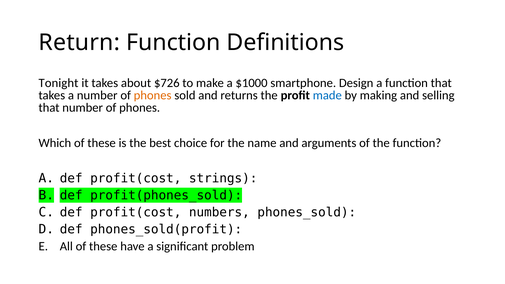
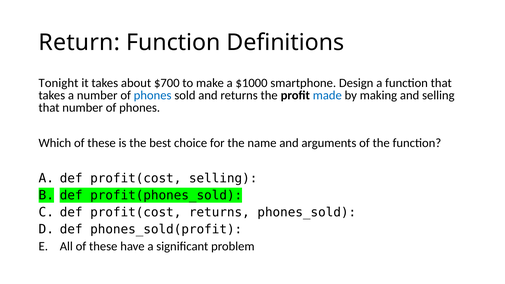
$726: $726 -> $700
phones at (153, 95) colour: orange -> blue
profit(cost strings: strings -> selling
profit(cost numbers: numbers -> returns
